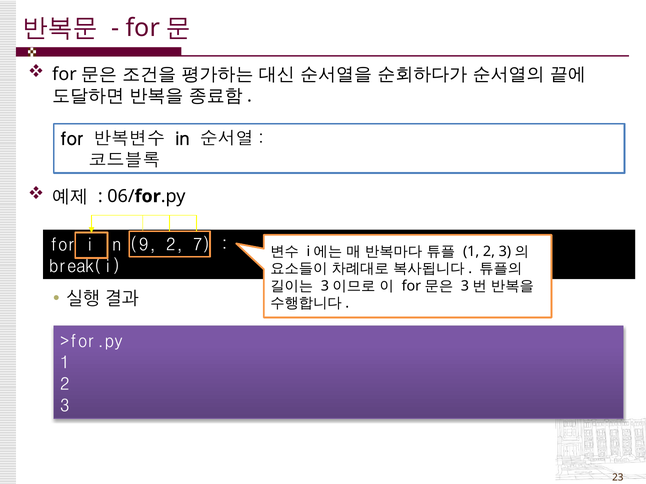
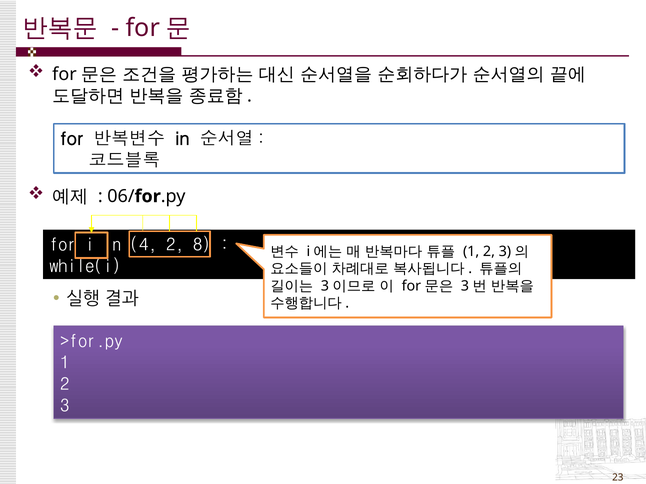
9: 9 -> 4
7: 7 -> 8
break(i: break(i -> while(i
